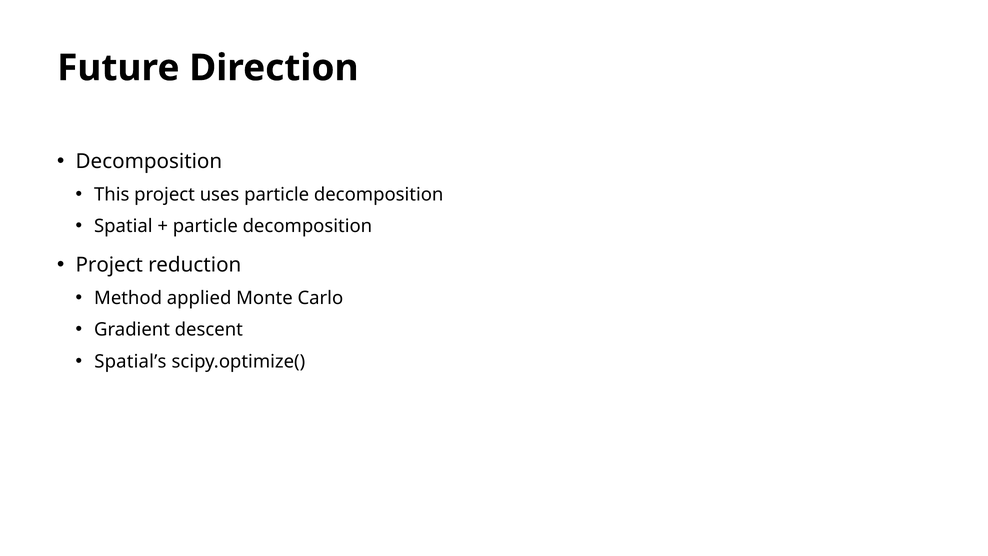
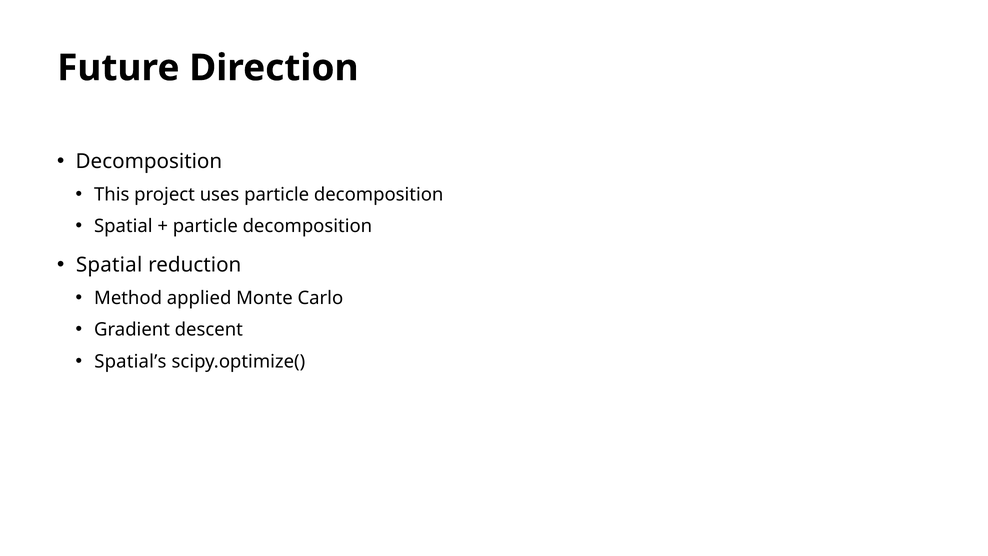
Project at (109, 265): Project -> Spatial
